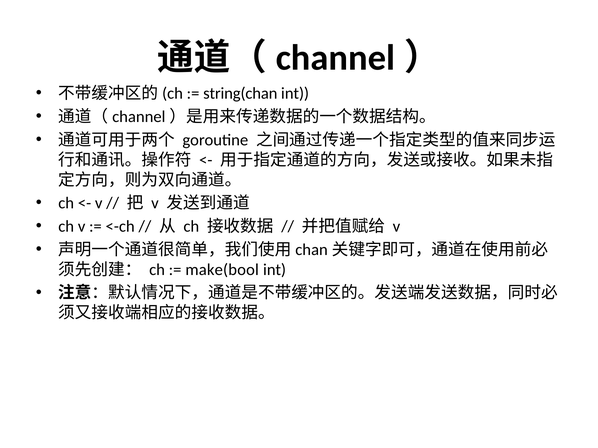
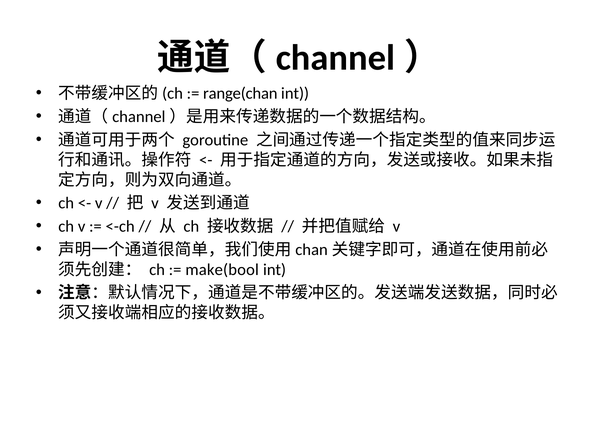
string(chan: string(chan -> range(chan
